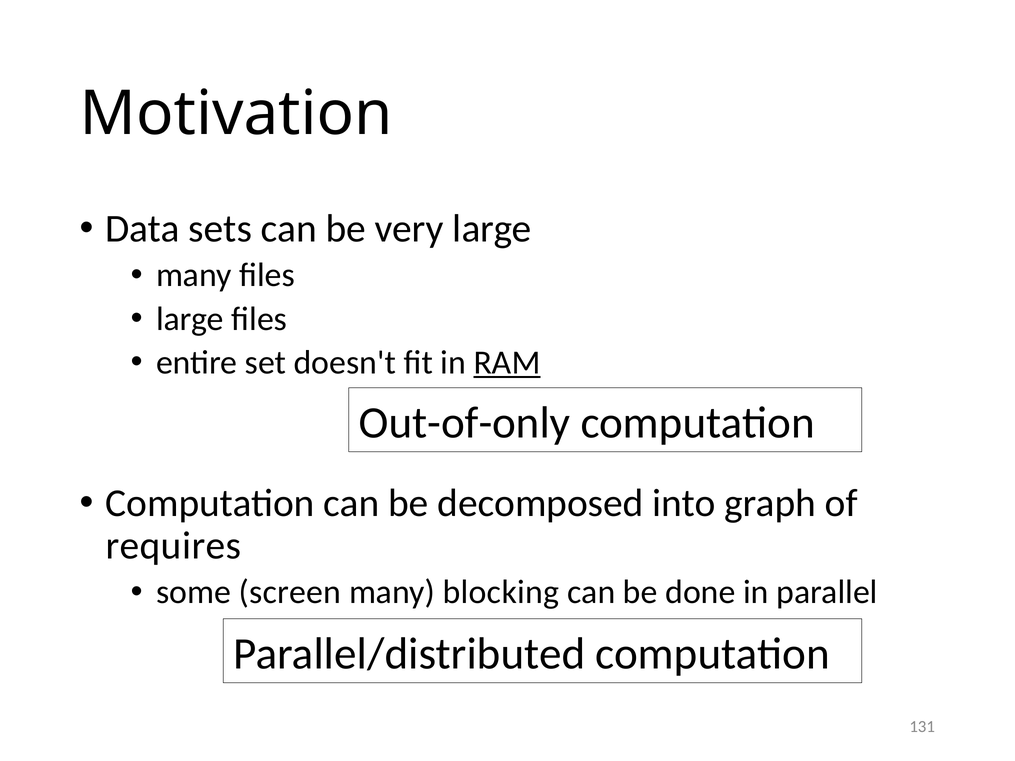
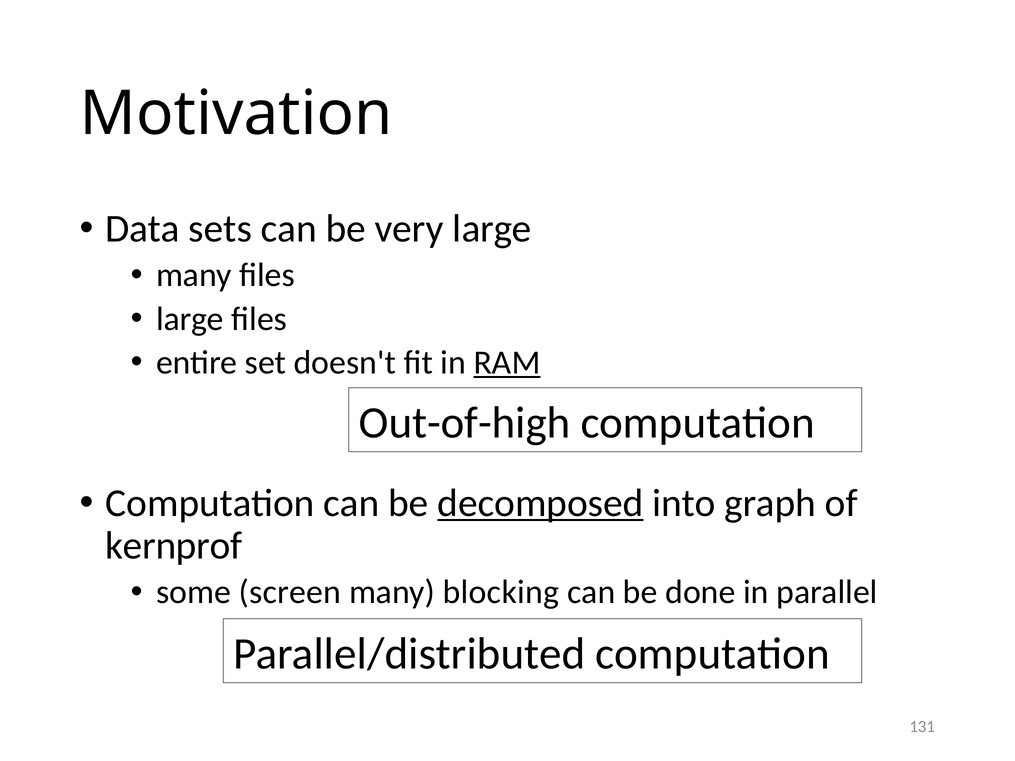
Out-of-only: Out-of-only -> Out-of-high
decomposed underline: none -> present
requires: requires -> kernprof
